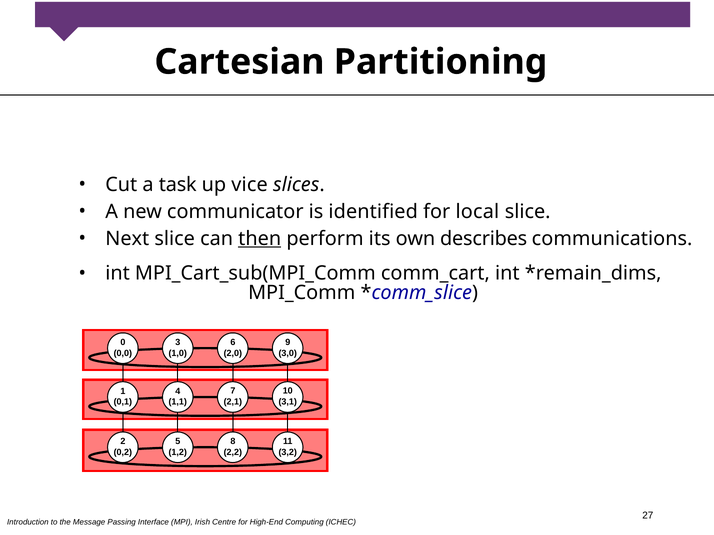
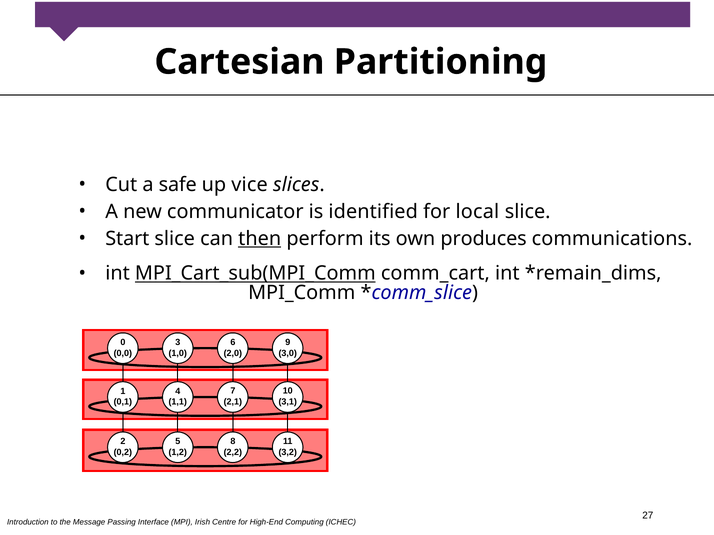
task: task -> safe
Next: Next -> Start
describes: describes -> produces
MPI_Cart_sub(MPI_Comm underline: none -> present
